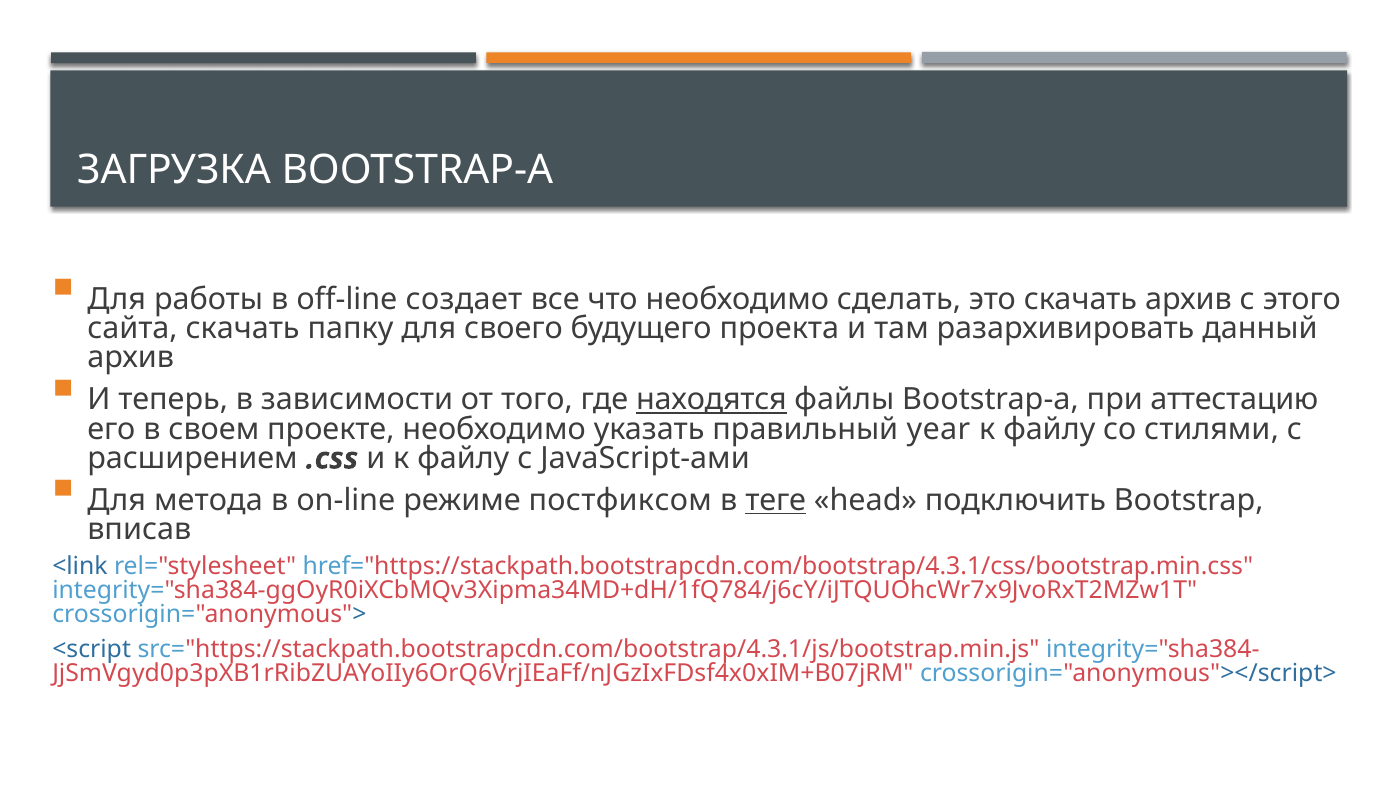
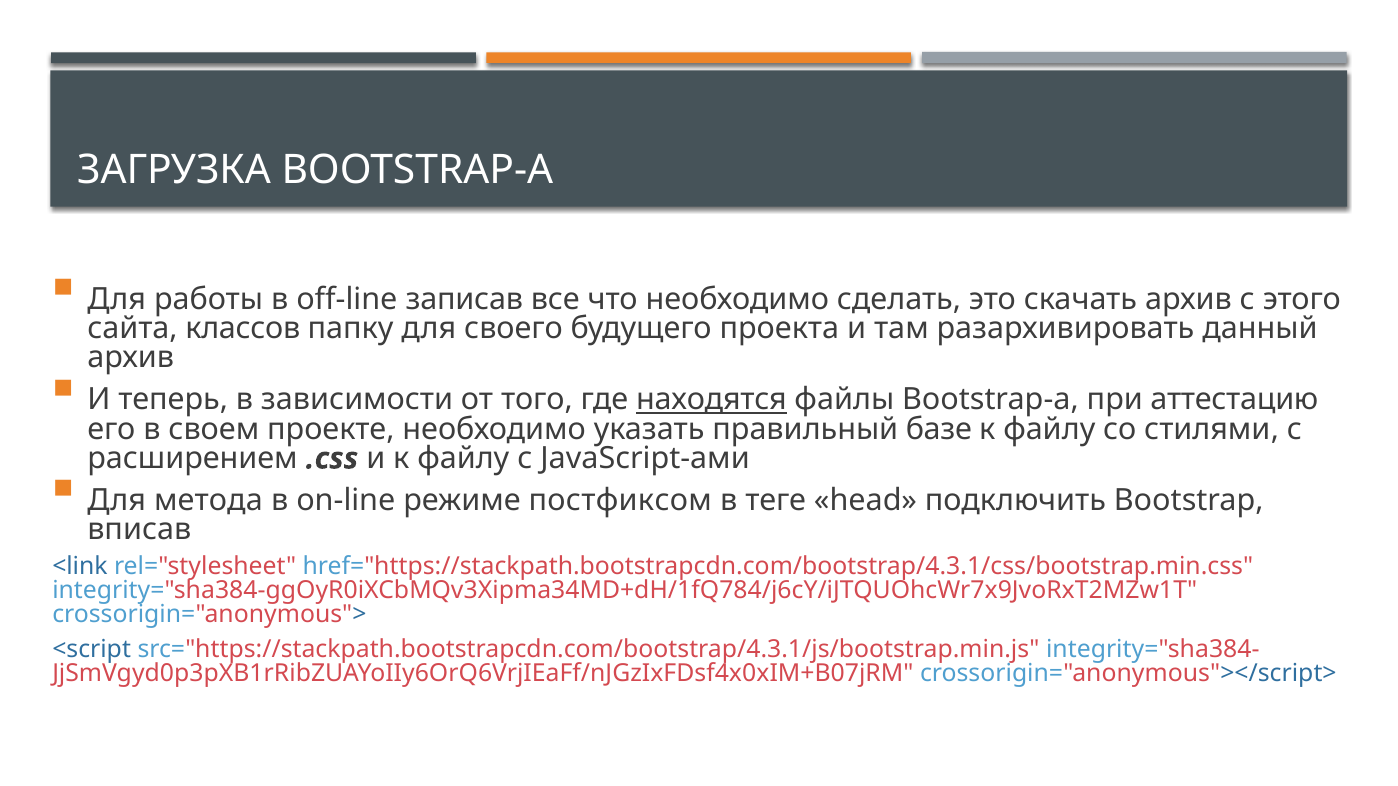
создает: создает -> записав
сайта скачать: скачать -> классов
year: year -> базе
теге underline: present -> none
